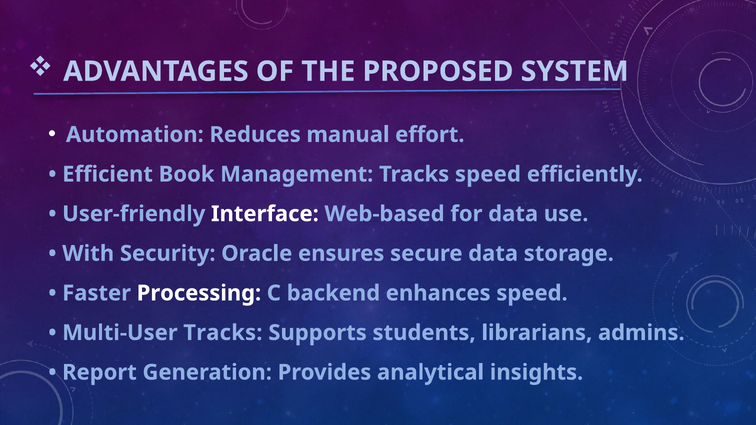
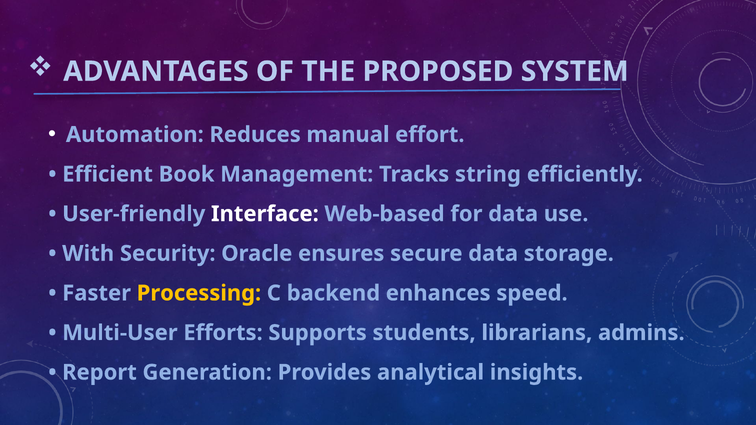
Tracks speed: speed -> string
Processing colour: white -> yellow
Multi-User Tracks: Tracks -> Efforts
